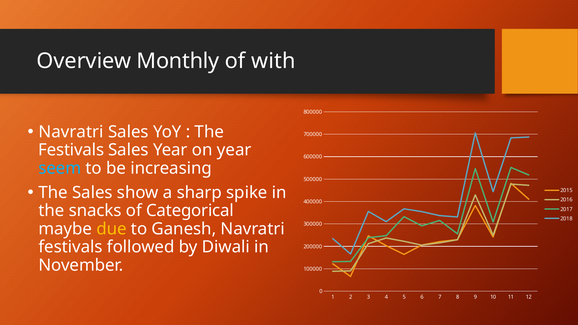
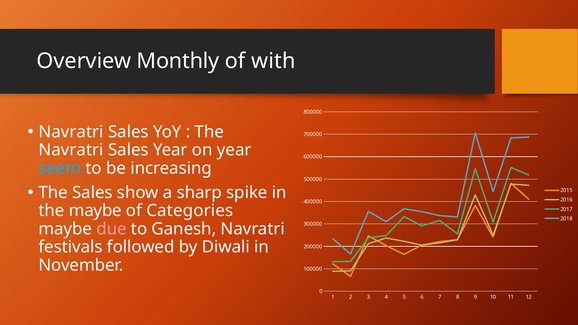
Festivals at (71, 150): Festivals -> Navratri
the snacks: snacks -> maybe
Categorical: Categorical -> Categories
due colour: yellow -> pink
